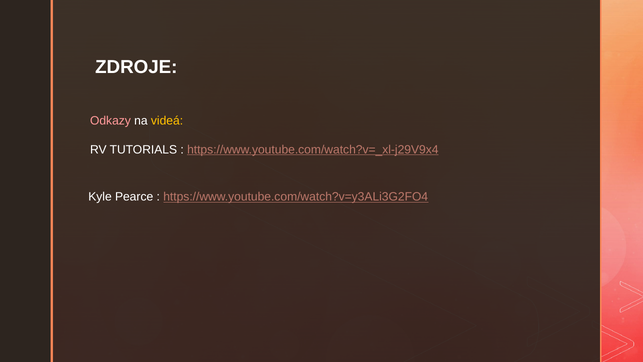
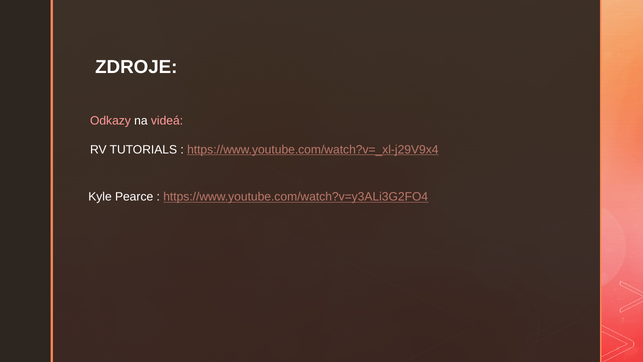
videá colour: yellow -> pink
